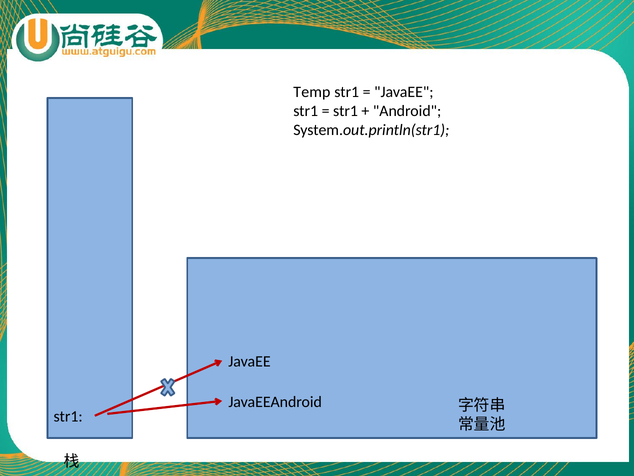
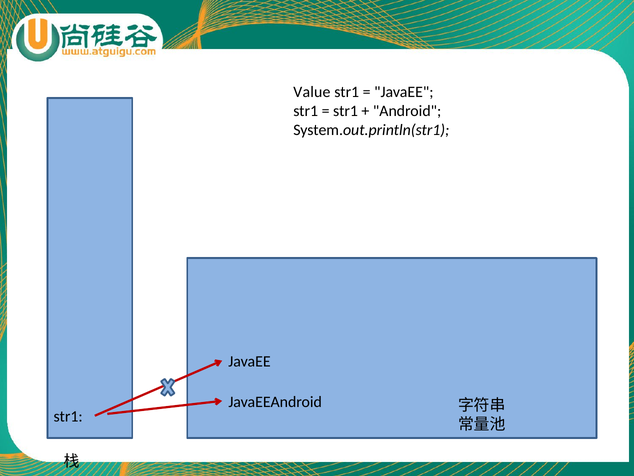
Temp: Temp -> Value
